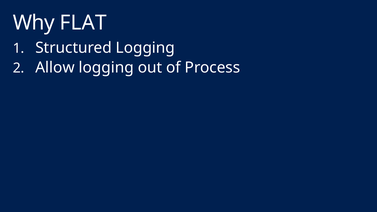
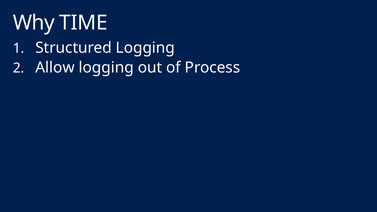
FLAT: FLAT -> TIME
